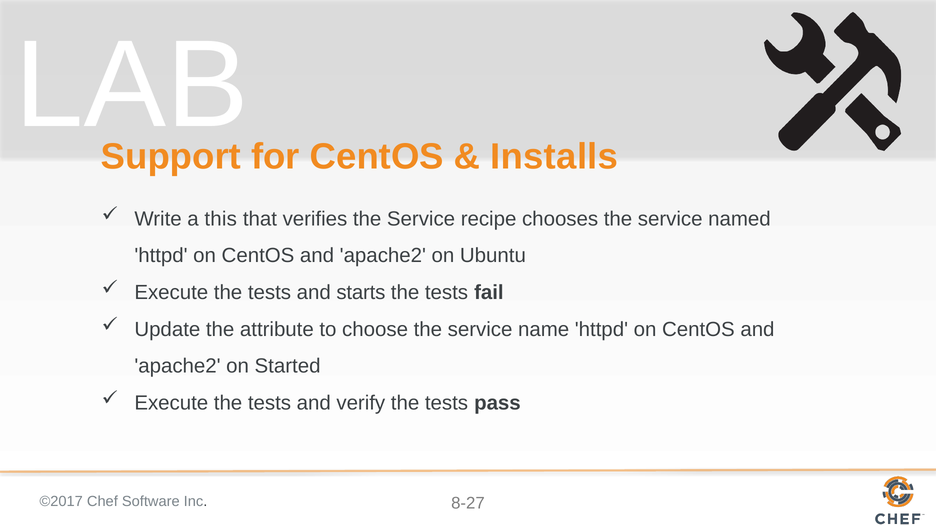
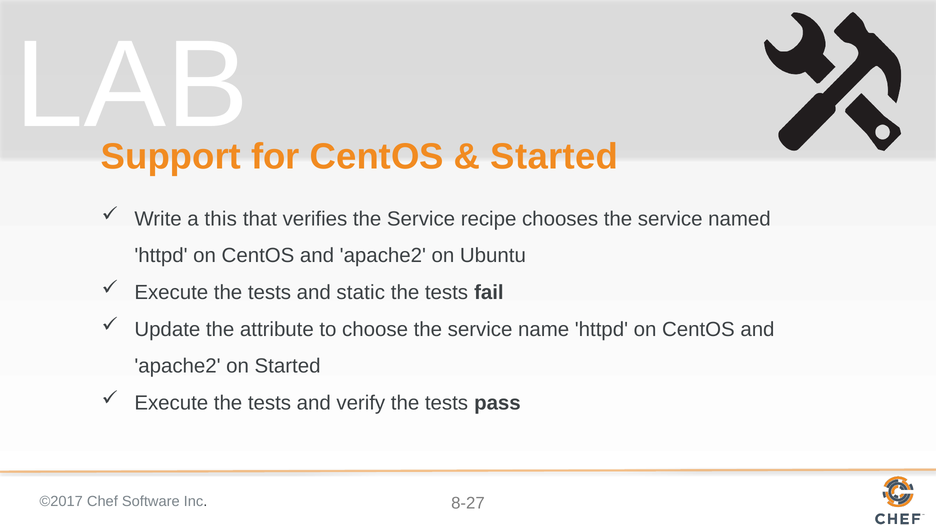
Installs at (554, 157): Installs -> Started
starts: starts -> static
